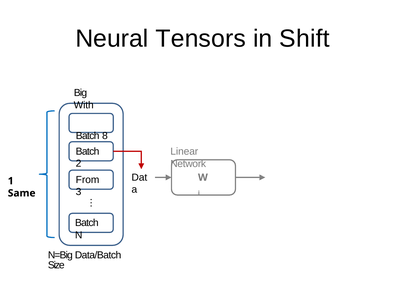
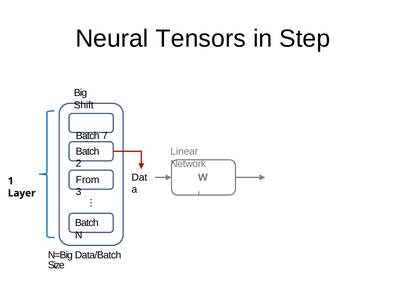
Shift: Shift -> Step
With: With -> Shift
8: 8 -> 7
Same: Same -> Layer
